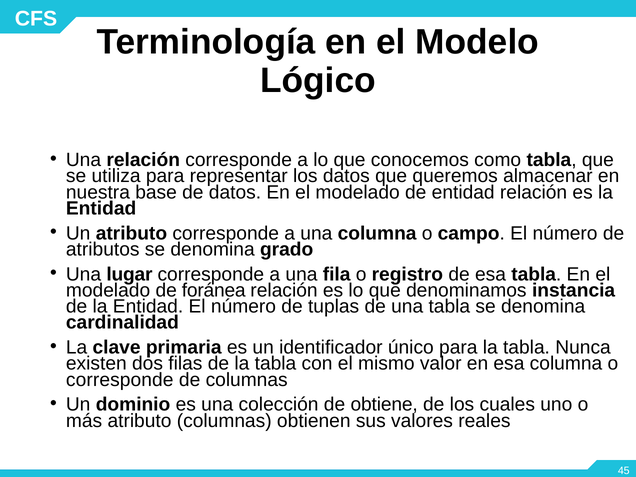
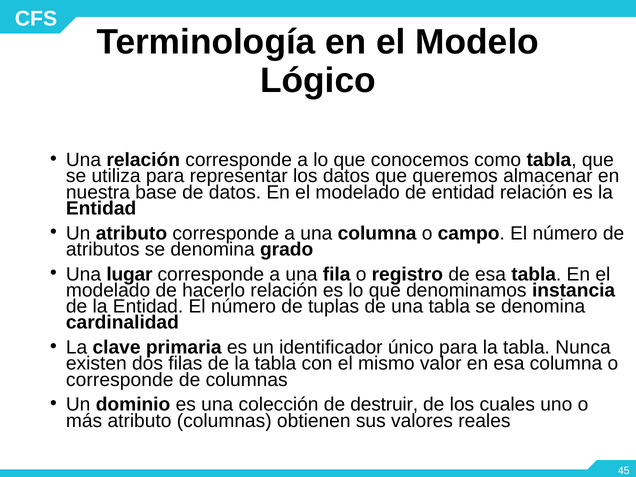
foránea: foránea -> hacerlo
obtiene: obtiene -> destruir
